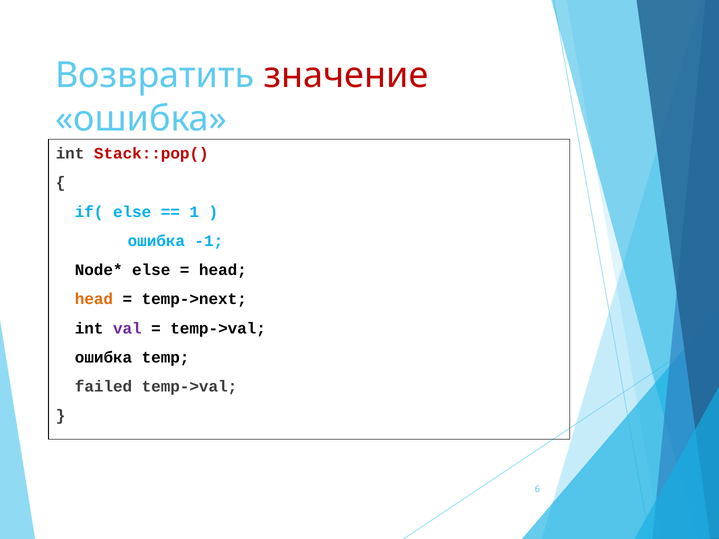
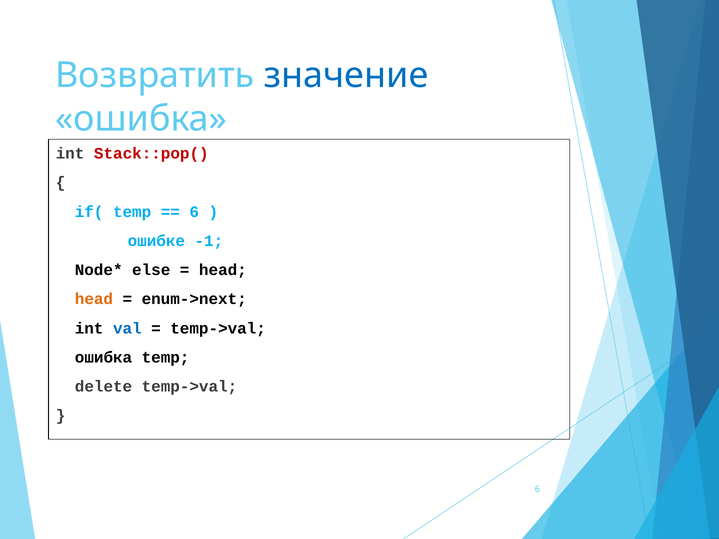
значение colour: red -> blue
if( else: else -> temp
1 at (194, 212): 1 -> 6
ошибка at (156, 241): ошибка -> ошибке
temp->next: temp->next -> enum->next
val colour: purple -> blue
failed: failed -> delete
